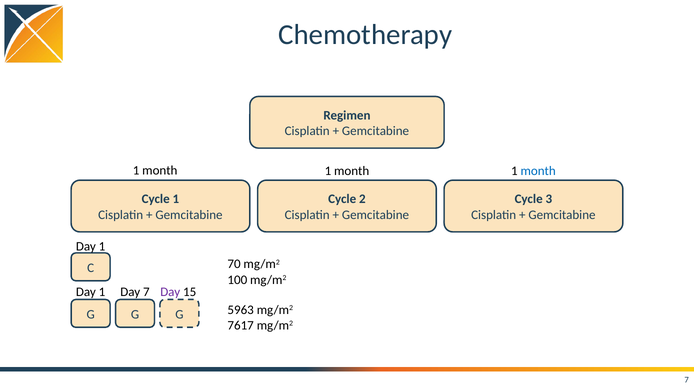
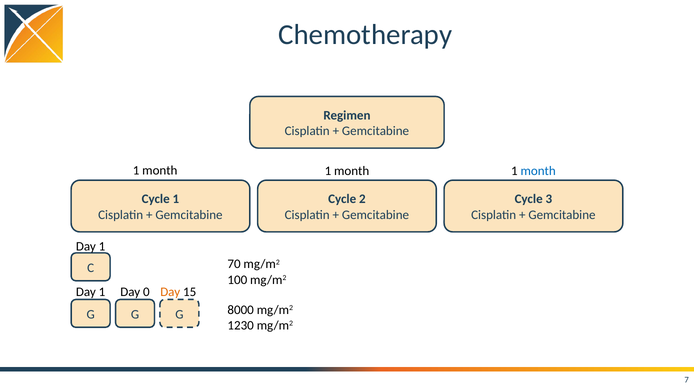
Day 7: 7 -> 0
Day at (170, 292) colour: purple -> orange
5963: 5963 -> 8000
7617: 7617 -> 1230
